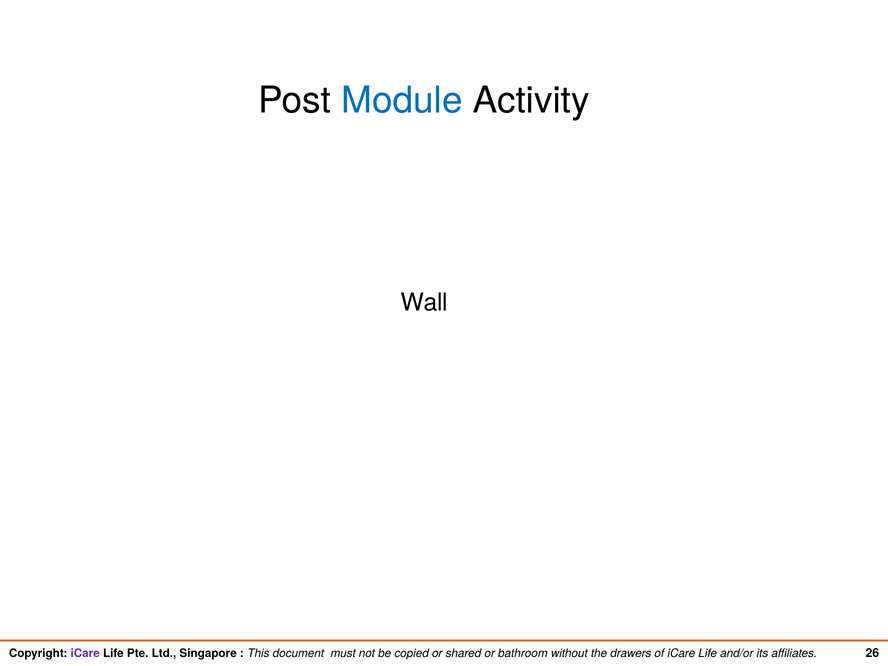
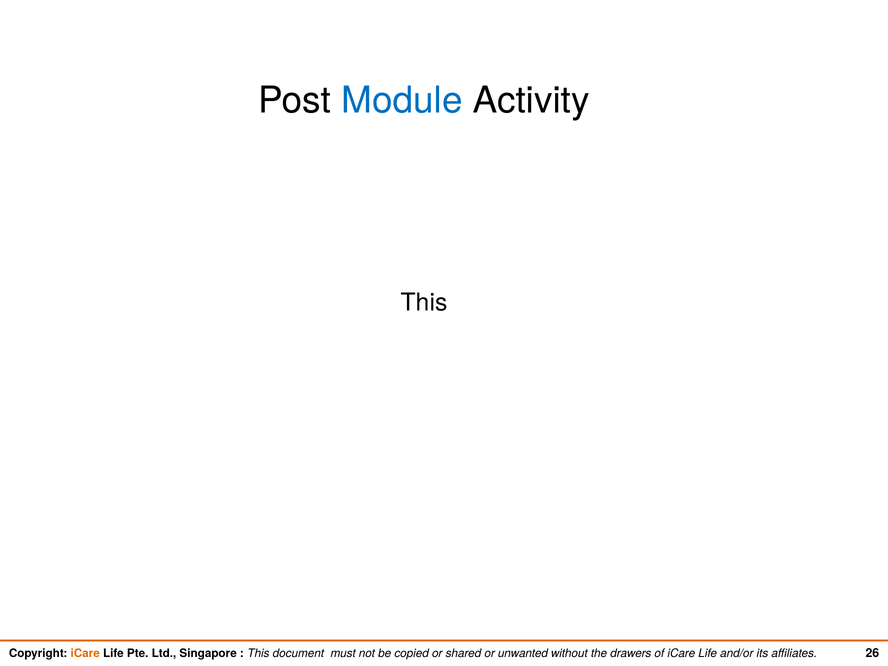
Wall at (424, 303): Wall -> This
iCare at (85, 654) colour: purple -> orange
bathroom: bathroom -> unwanted
